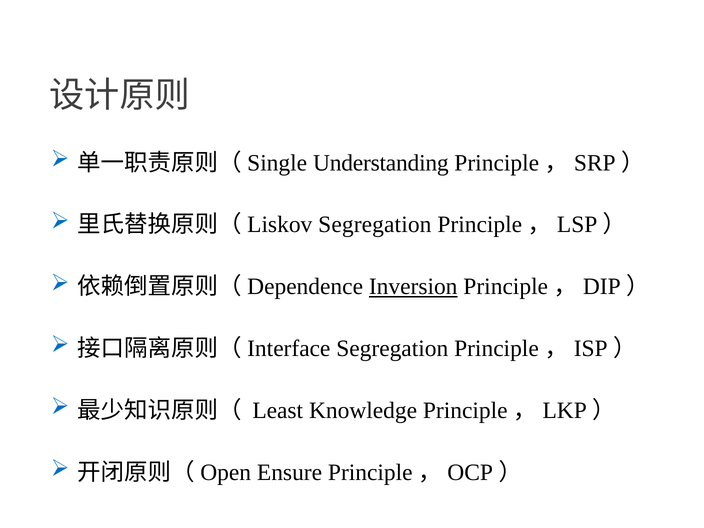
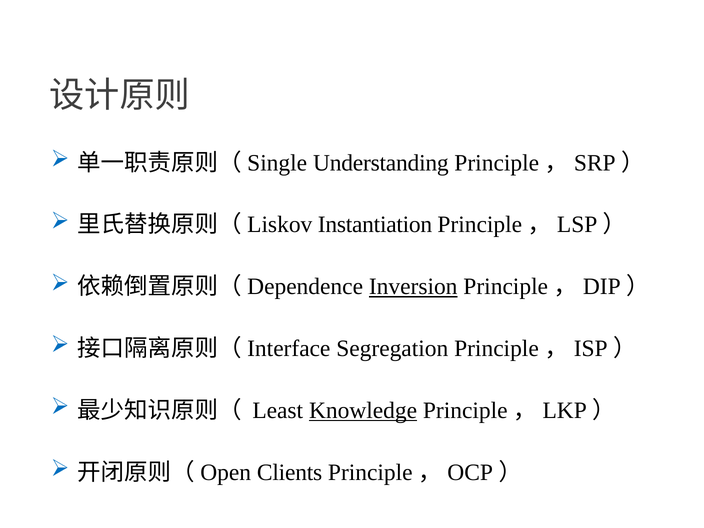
Segregation at (375, 225): Segregation -> Instantiation
Knowledge underline: none -> present
Ensure: Ensure -> Clients
